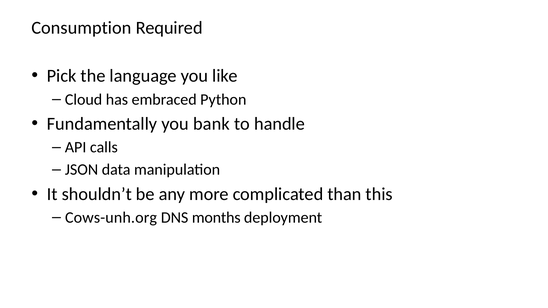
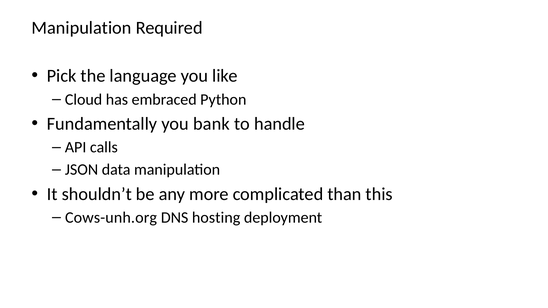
Consumption at (81, 28): Consumption -> Manipulation
months: months -> hosting
